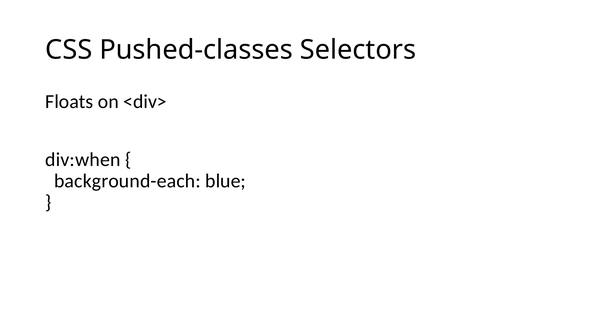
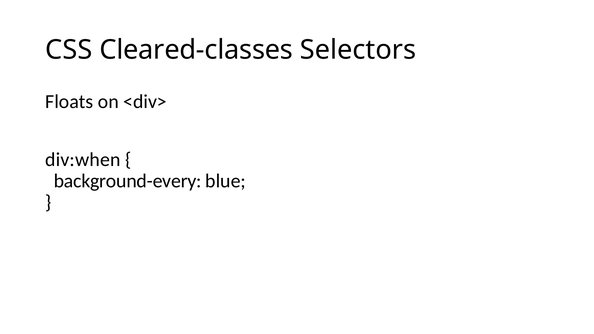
Pushed-classes: Pushed-classes -> Cleared-classes
background-each: background-each -> background-every
